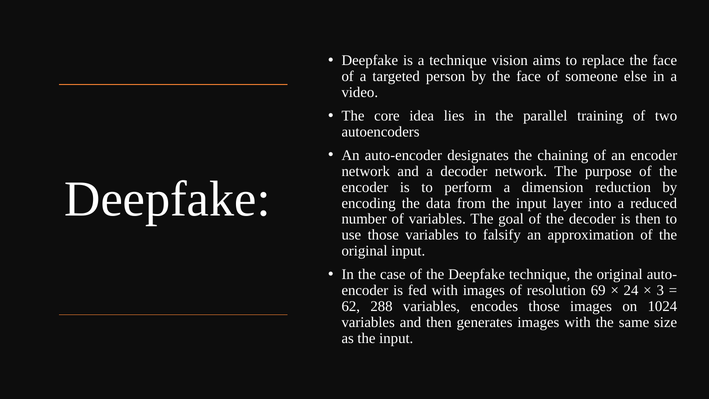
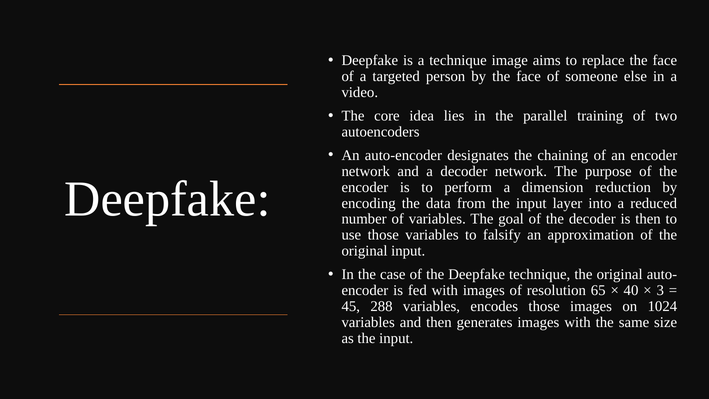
vision: vision -> image
69: 69 -> 65
24: 24 -> 40
62: 62 -> 45
